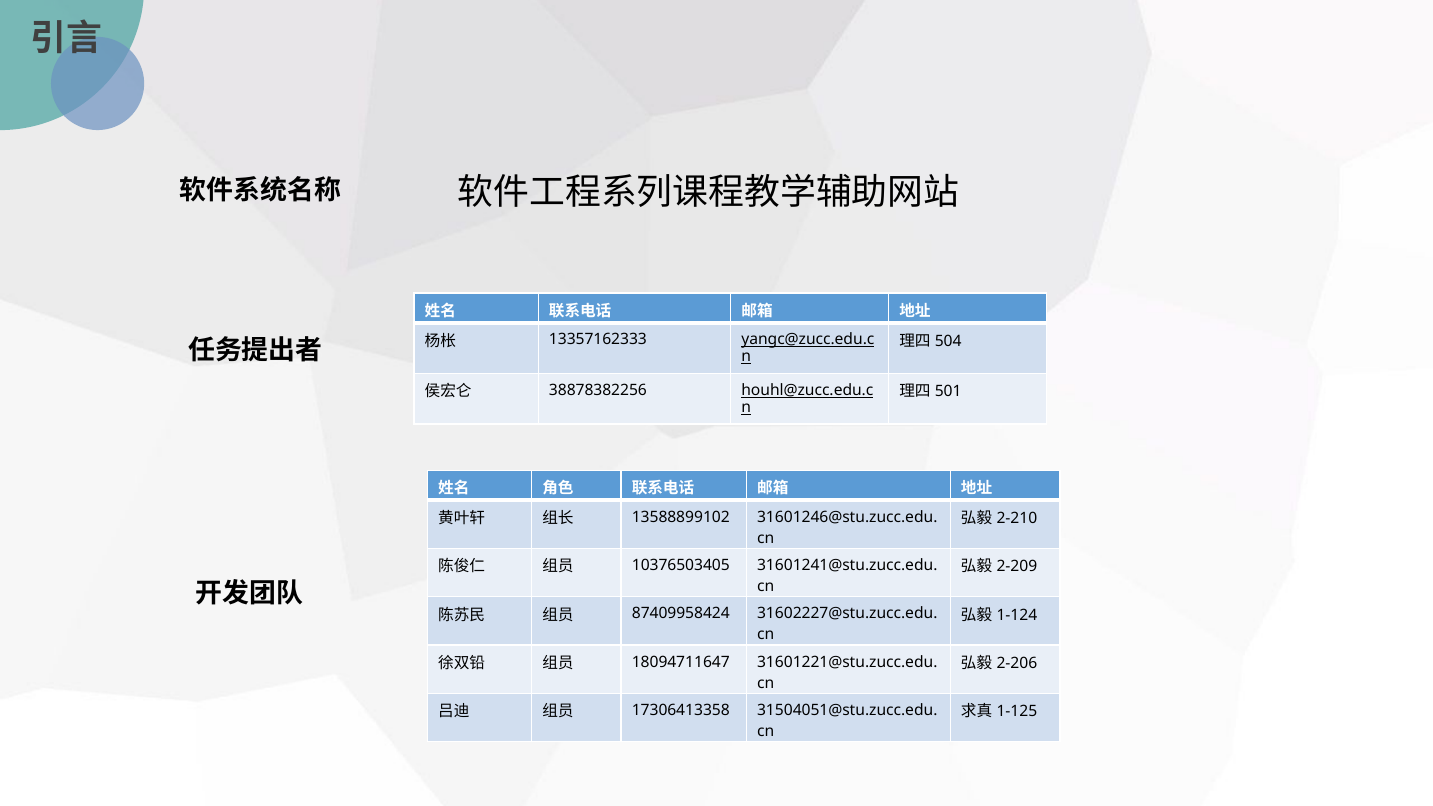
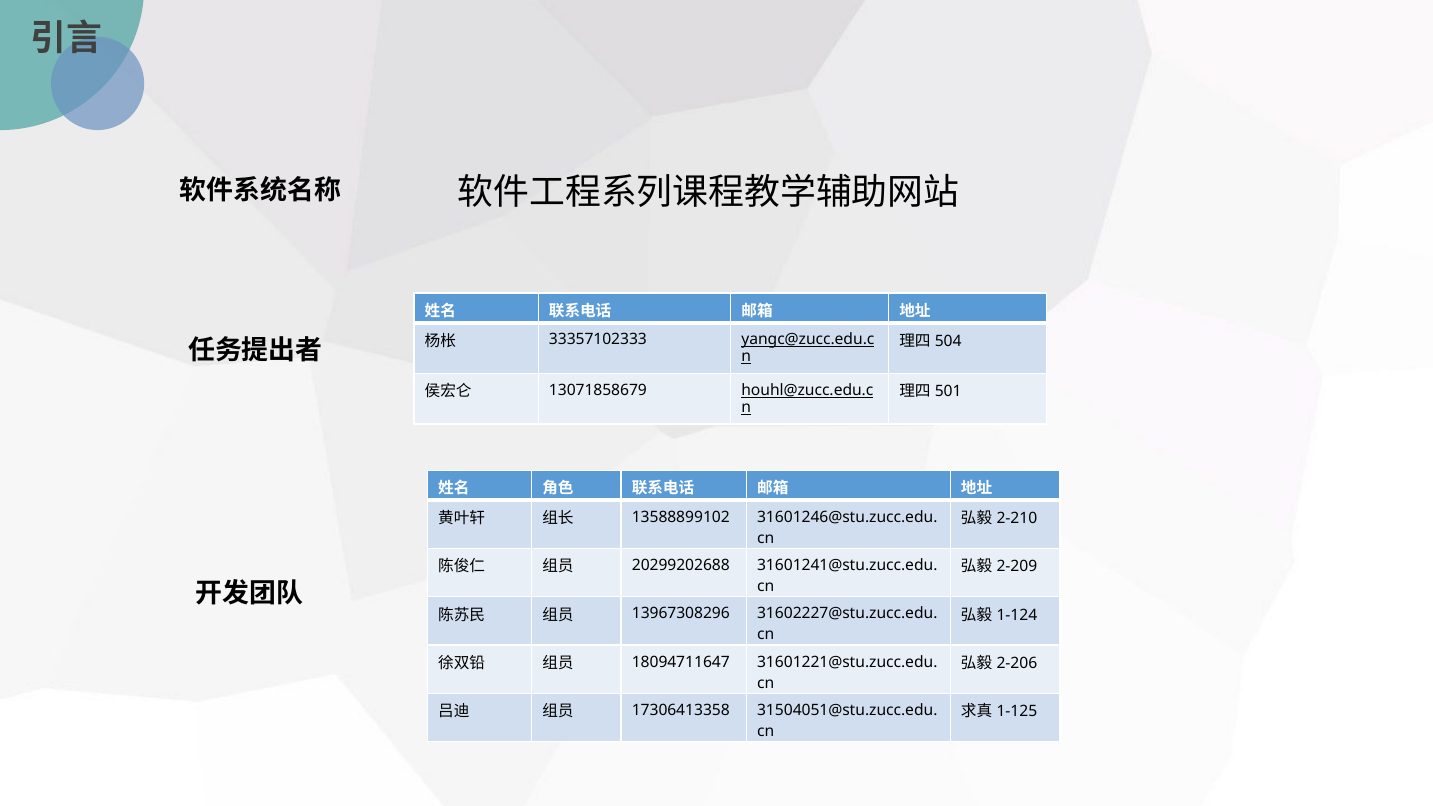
13357162333: 13357162333 -> 33357102333
38878382256: 38878382256 -> 13071858679
10376503405: 10376503405 -> 20299202688
87409958424: 87409958424 -> 13967308296
